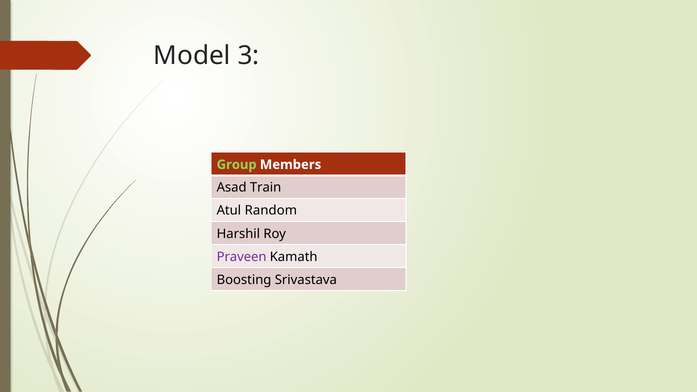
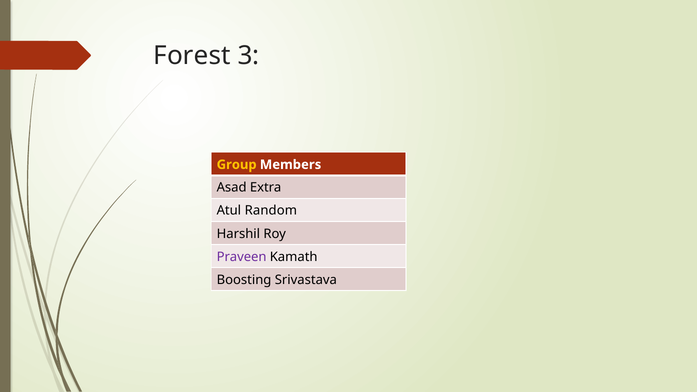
Model: Model -> Forest
Group colour: light green -> yellow
Train: Train -> Extra
